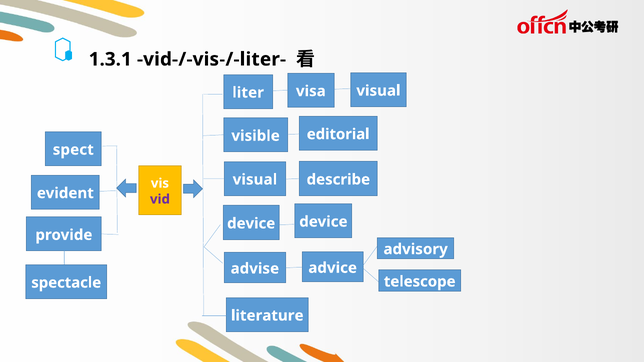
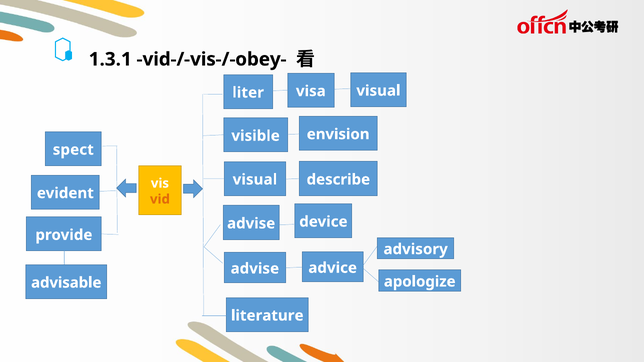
vid-/-vis-/-liter-: vid-/-vis-/-liter- -> vid-/-vis-/-obey-
editorial: editorial -> envision
vid colour: purple -> orange
device at (251, 224): device -> advise
telescope: telescope -> apologize
spectacle: spectacle -> advisable
